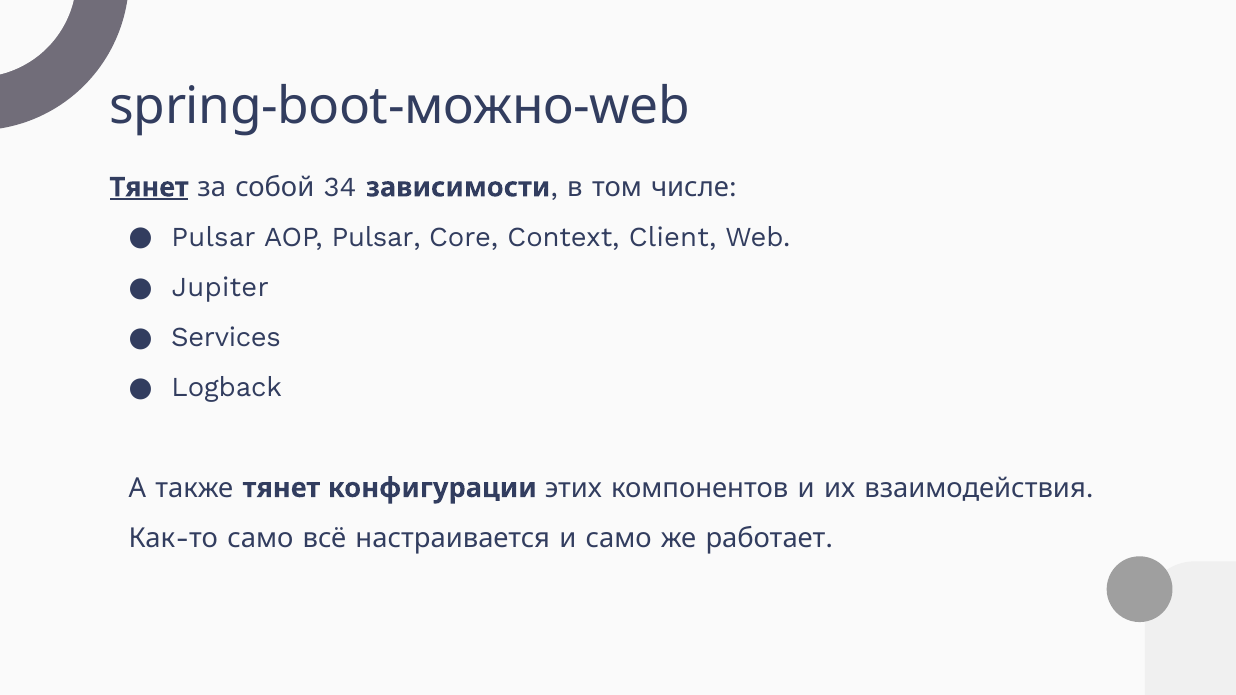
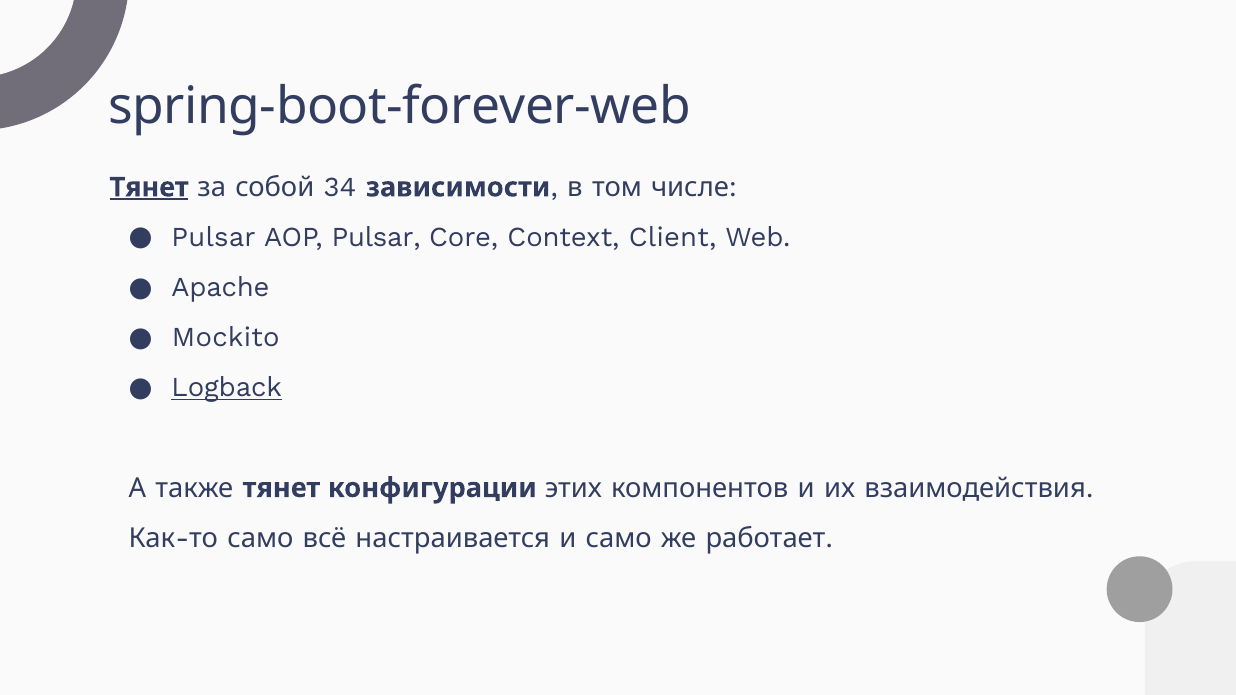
spring-boot-можно-web: spring-boot-можно-web -> spring-boot-forever-web
Jupiter: Jupiter -> Apache
Services: Services -> Mockito
Logback underline: none -> present
